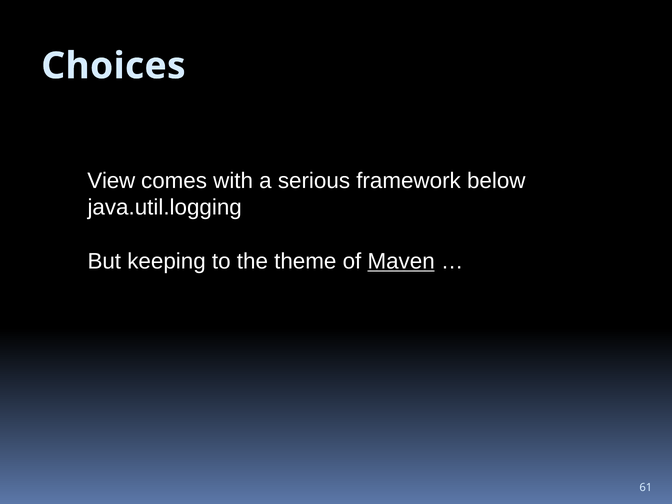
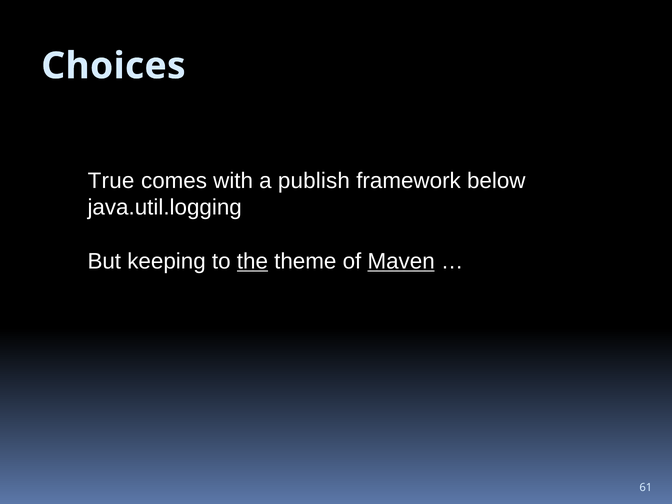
View: View -> True
serious: serious -> publish
the underline: none -> present
